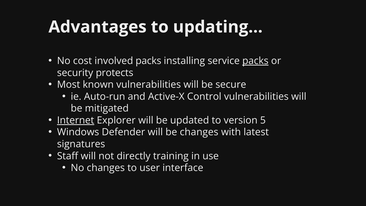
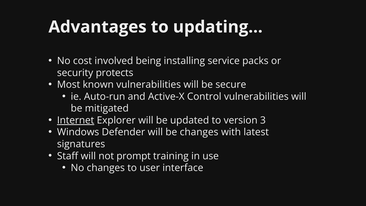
involved packs: packs -> being
packs at (255, 61) underline: present -> none
5: 5 -> 3
directly: directly -> prompt
